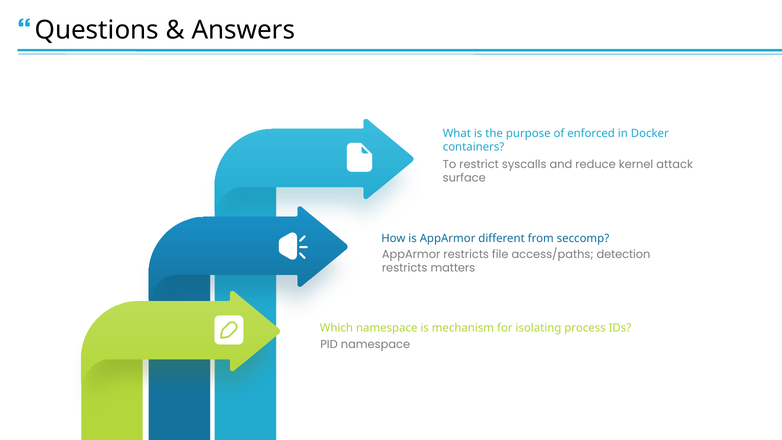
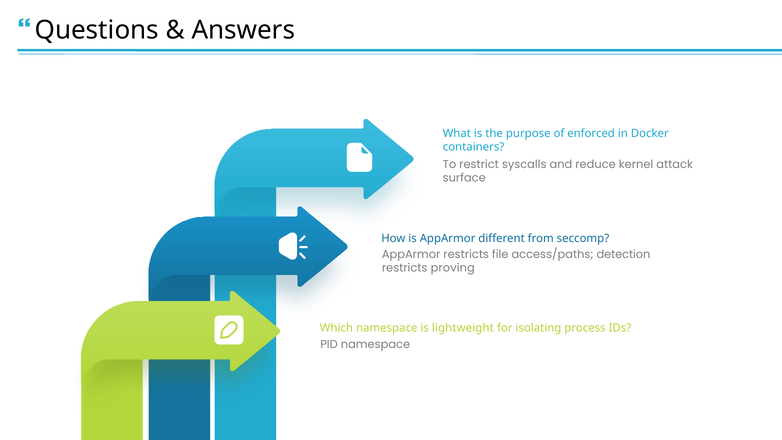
matters: matters -> proving
mechanism: mechanism -> lightweight
